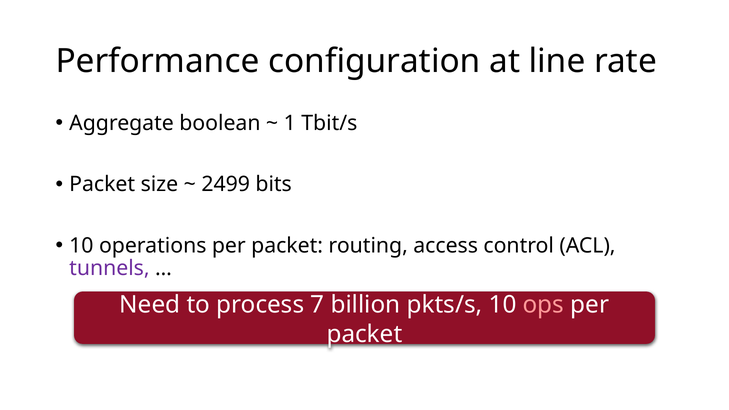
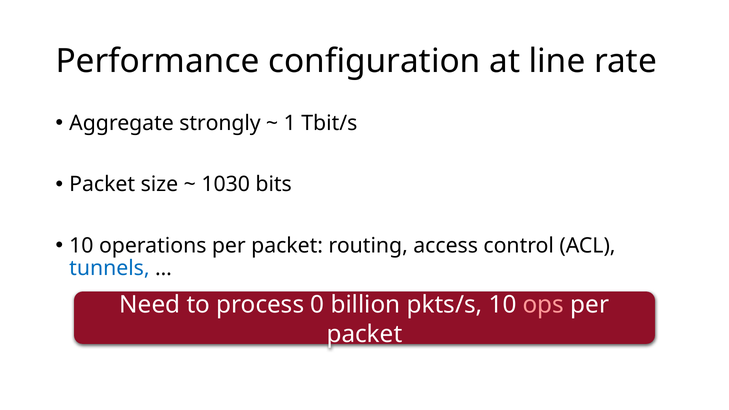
boolean: boolean -> strongly
2499: 2499 -> 1030
tunnels colour: purple -> blue
7: 7 -> 0
